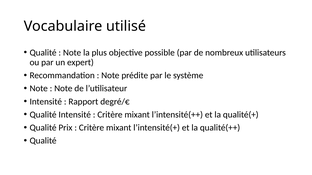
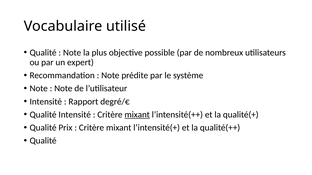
mixant at (137, 115) underline: none -> present
